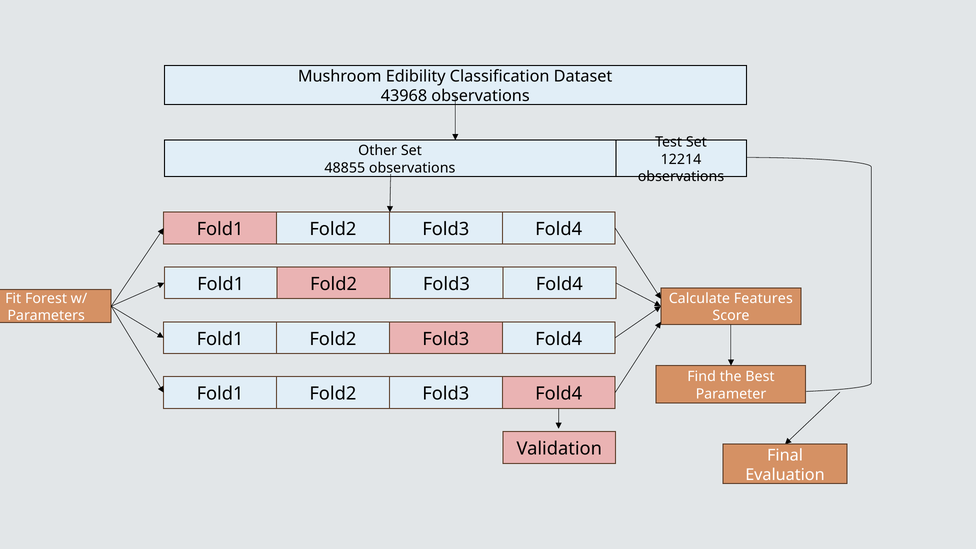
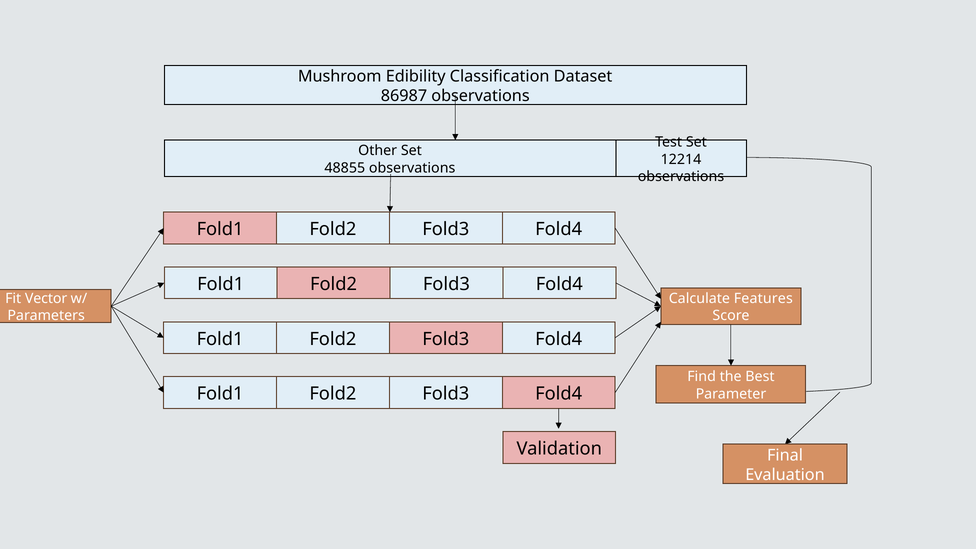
43968: 43968 -> 86987
Forest: Forest -> Vector
